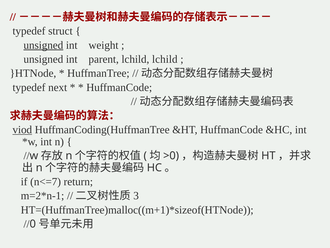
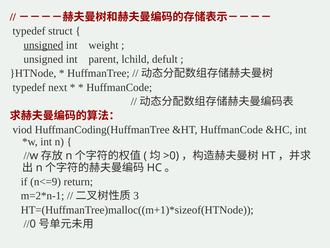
lchild lchild: lchild -> defult
viod underline: present -> none
n<=7: n<=7 -> n<=9
